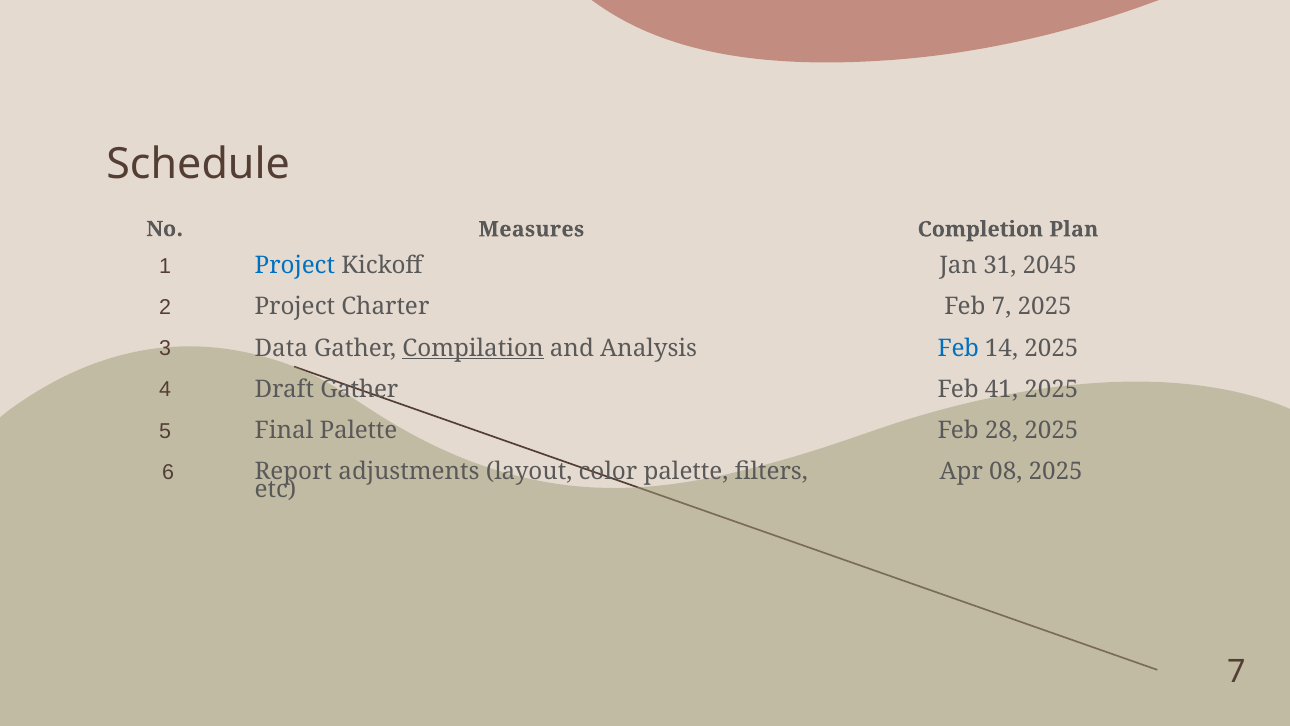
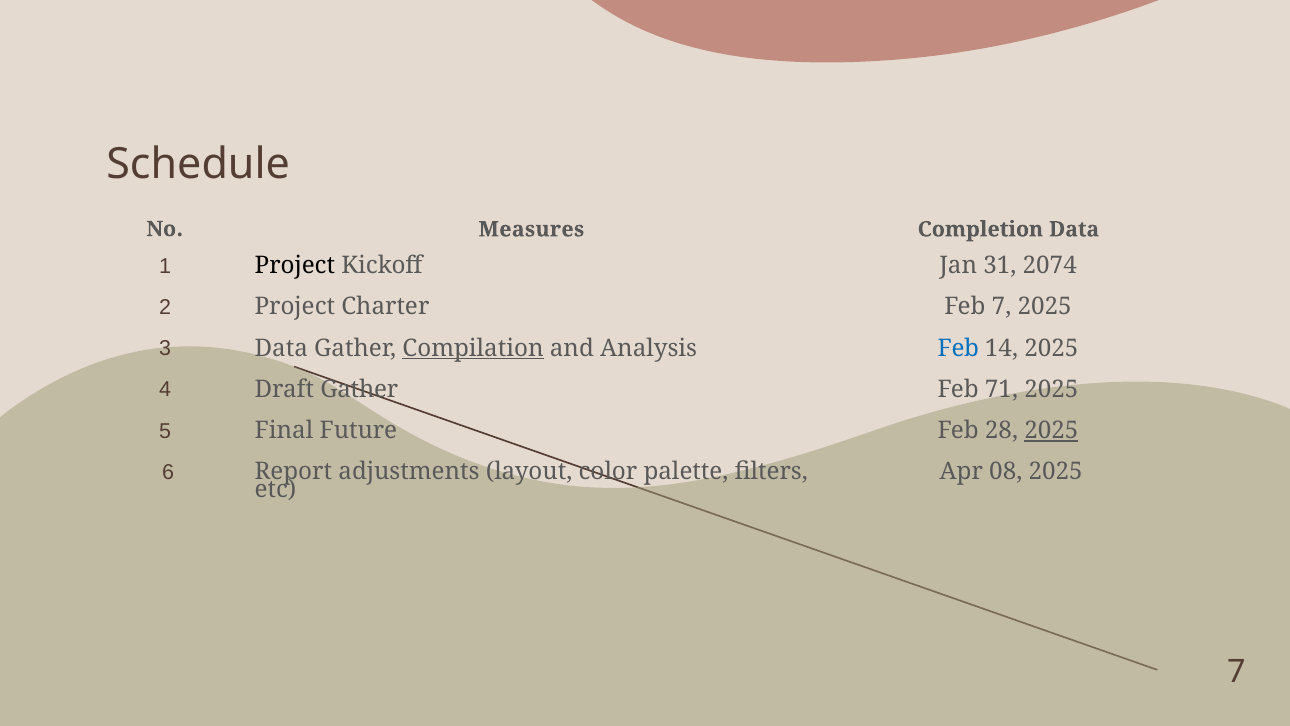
Completion Plan: Plan -> Data
Project at (295, 266) colour: blue -> black
2045: 2045 -> 2074
41: 41 -> 71
Final Palette: Palette -> Future
2025 at (1051, 430) underline: none -> present
